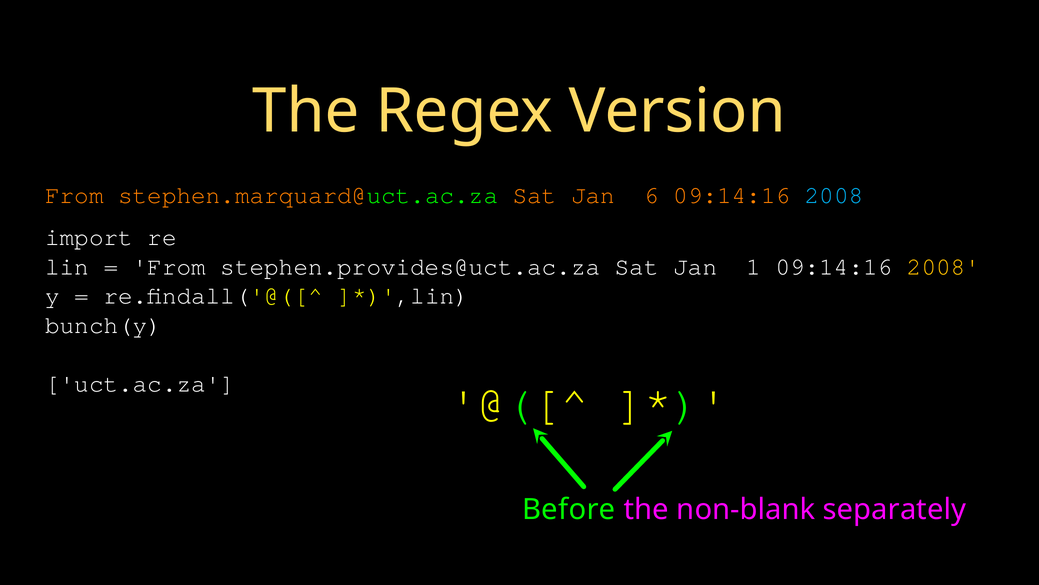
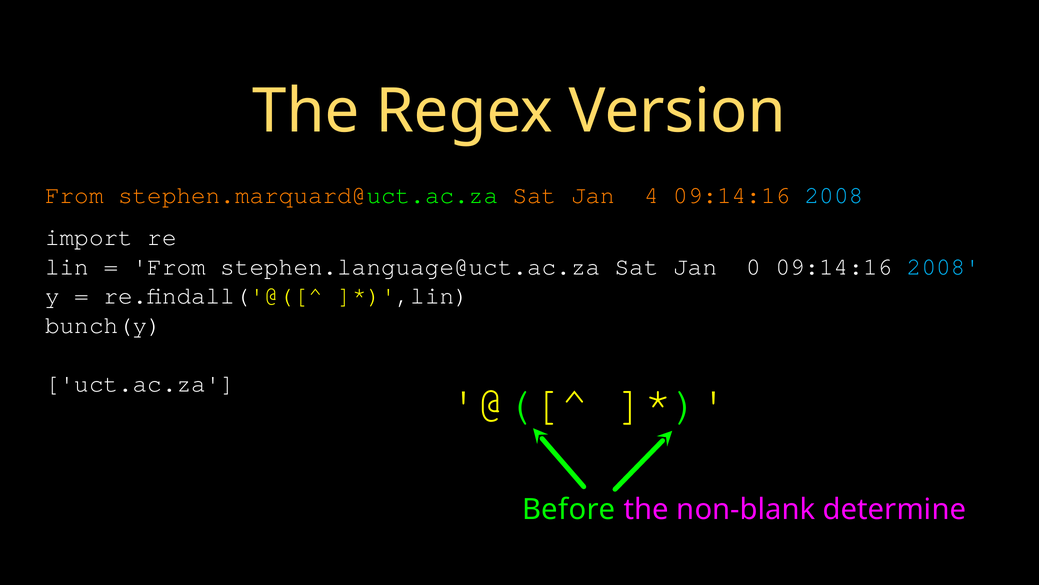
6: 6 -> 4
stephen.provides@uct.ac.za: stephen.provides@uct.ac.za -> stephen.language@uct.ac.za
1: 1 -> 0
2008 at (944, 266) colour: yellow -> light blue
separately: separately -> determine
